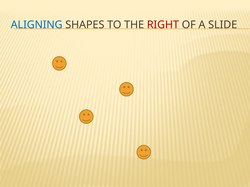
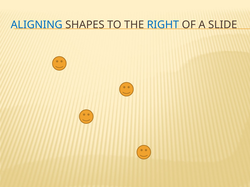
RIGHT colour: red -> blue
